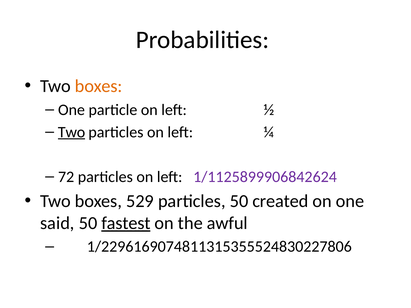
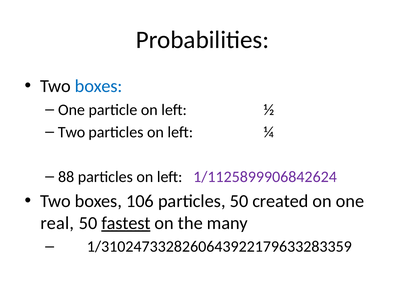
boxes at (99, 86) colour: orange -> blue
Two at (72, 132) underline: present -> none
72: 72 -> 88
529: 529 -> 106
said: said -> real
awful: awful -> many
1/2296169074811315355524830227806: 1/2296169074811315355524830227806 -> 1/3102473328260643922179633283359
